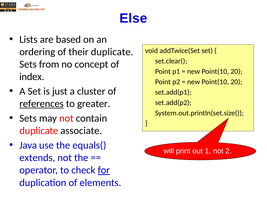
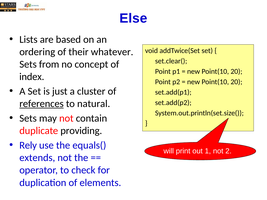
their duplicate: duplicate -> whatever
greater: greater -> natural
associate: associate -> providing
Java: Java -> Rely
for underline: present -> none
